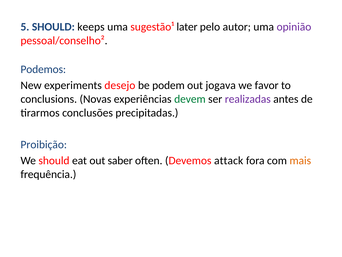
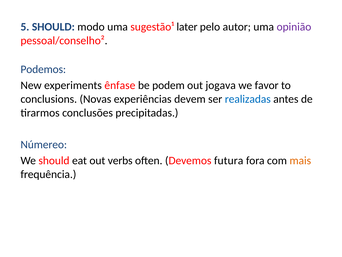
keeps: keeps -> modo
desejo: desejo -> ênfase
devem colour: green -> black
realizadas colour: purple -> blue
Proibição: Proibição -> Númereo
saber: saber -> verbs
attack: attack -> futura
